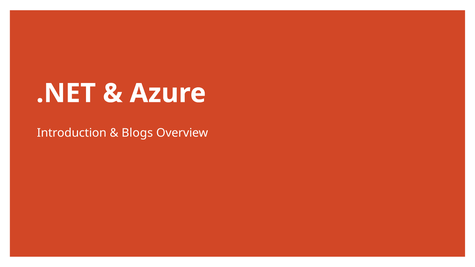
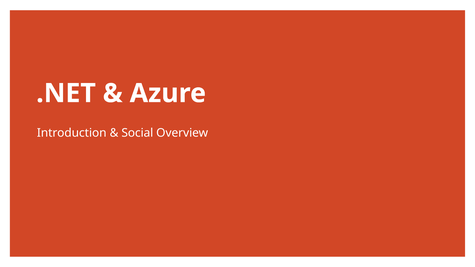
Blogs: Blogs -> Social
